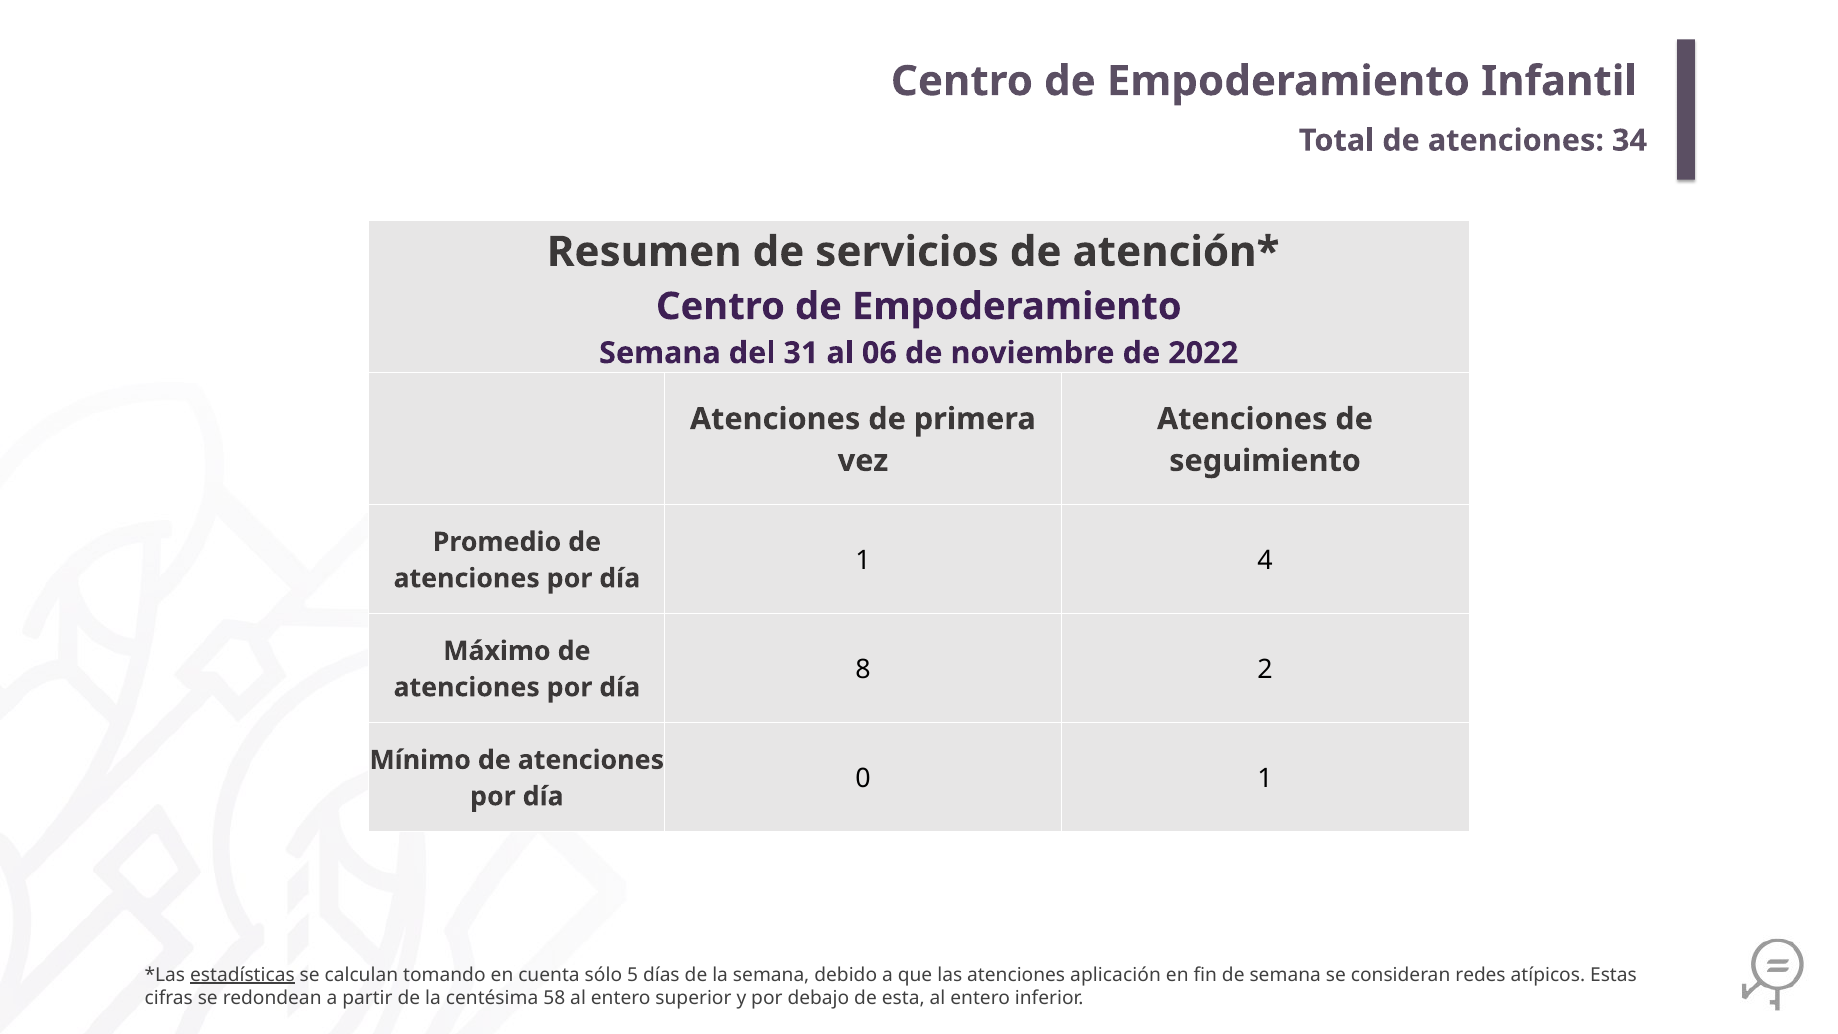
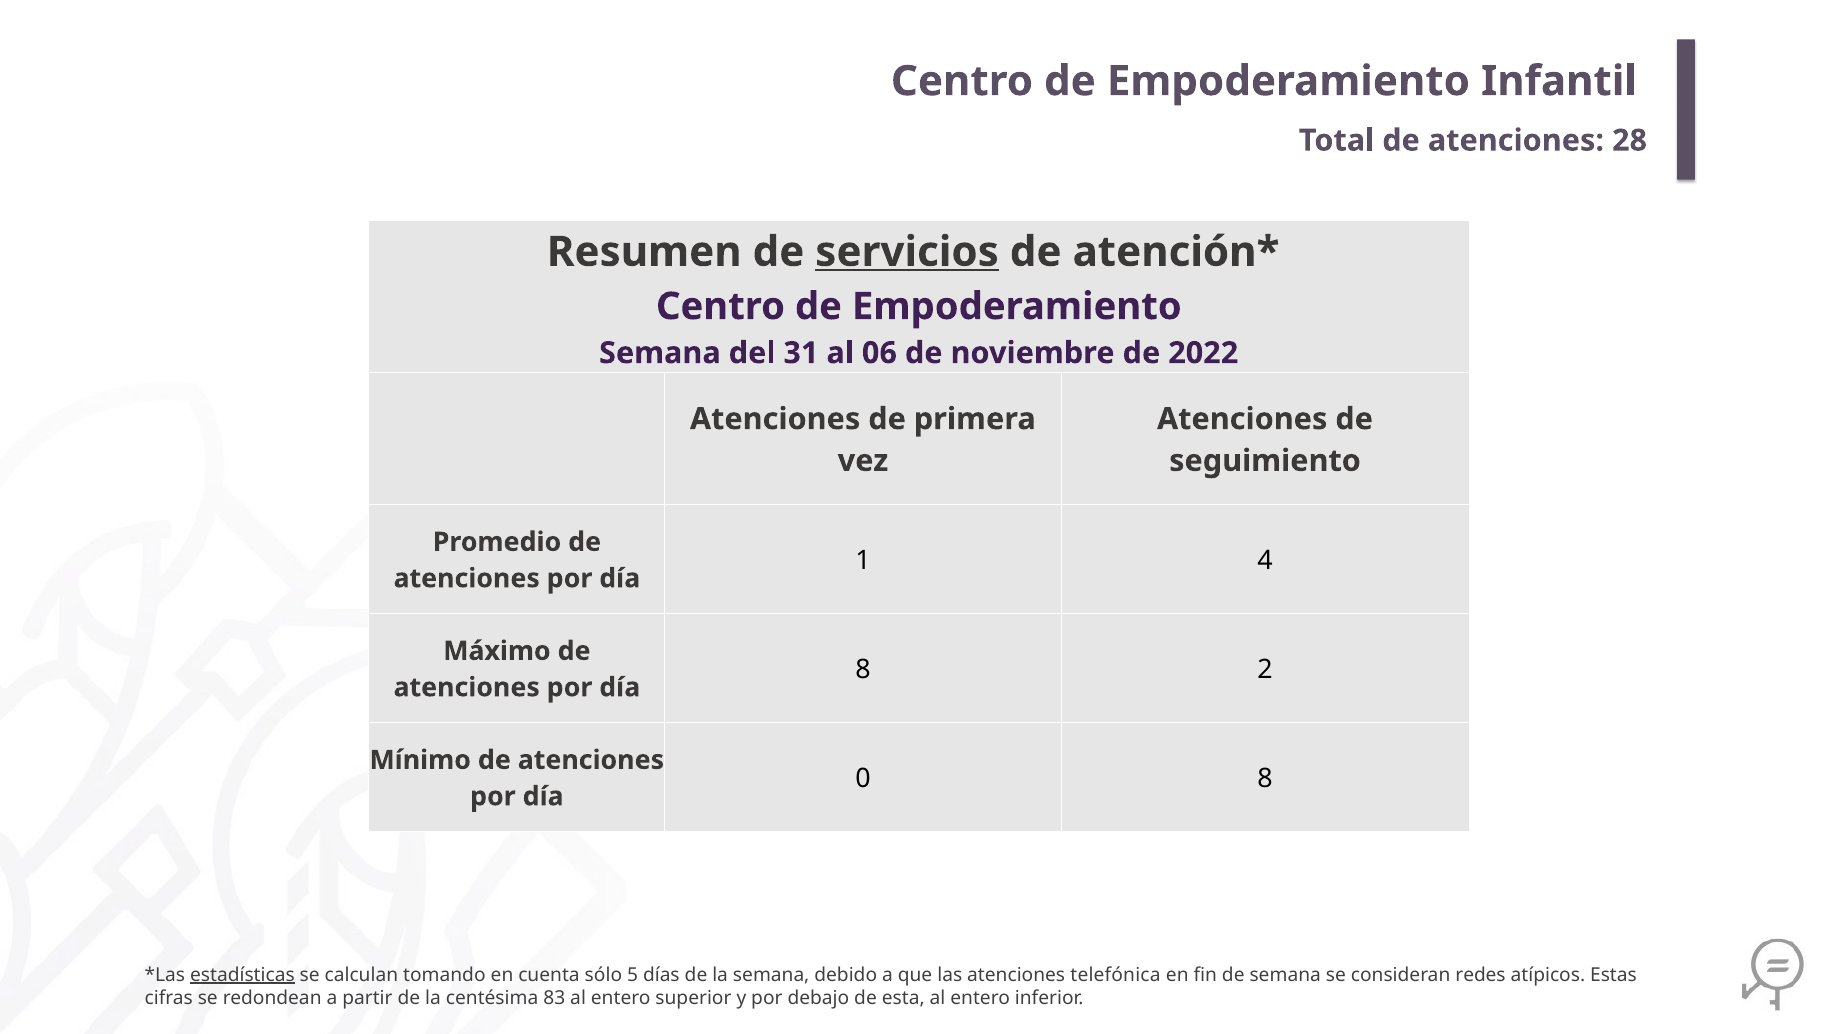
34: 34 -> 28
servicios underline: none -> present
0 1: 1 -> 8
aplicación: aplicación -> telefónica
58: 58 -> 83
